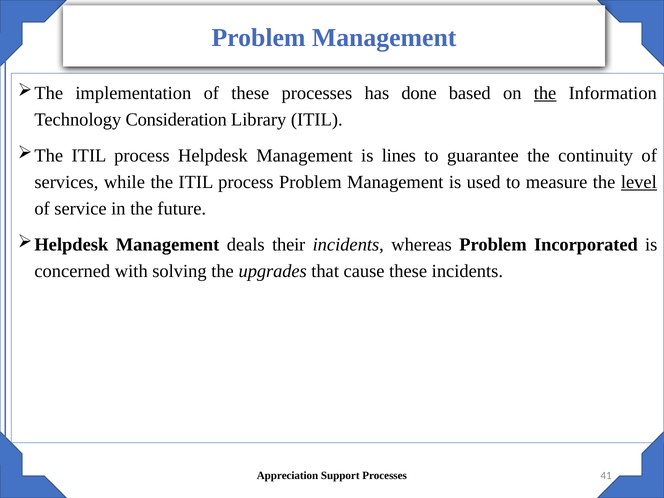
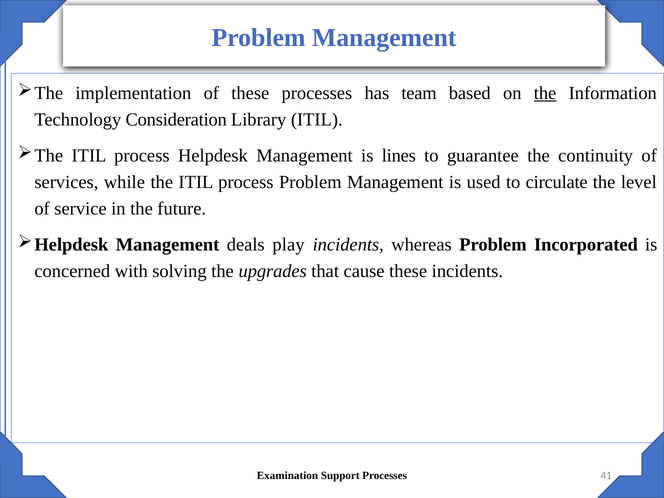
done: done -> team
measure: measure -> circulate
level underline: present -> none
their: their -> play
Appreciation: Appreciation -> Examination
